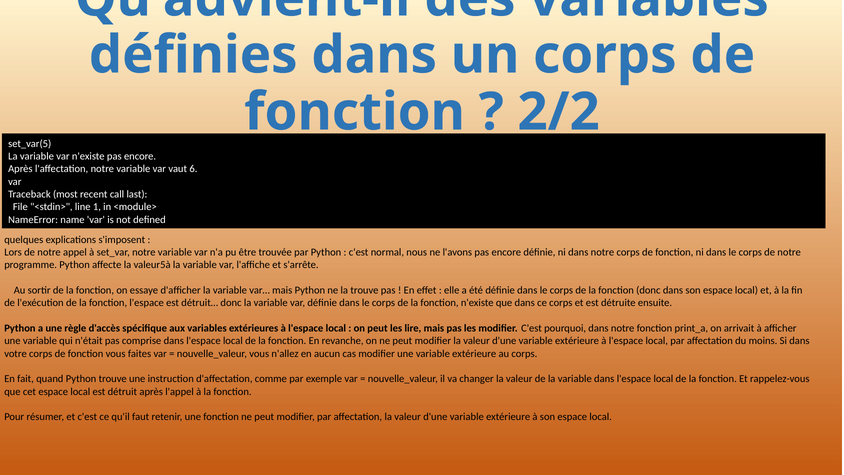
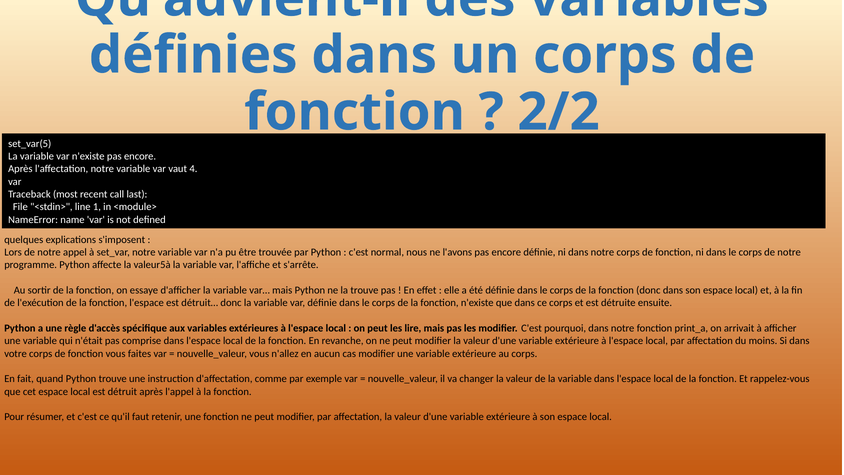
6: 6 -> 4
